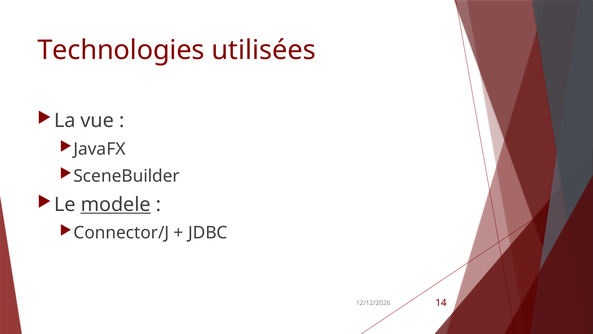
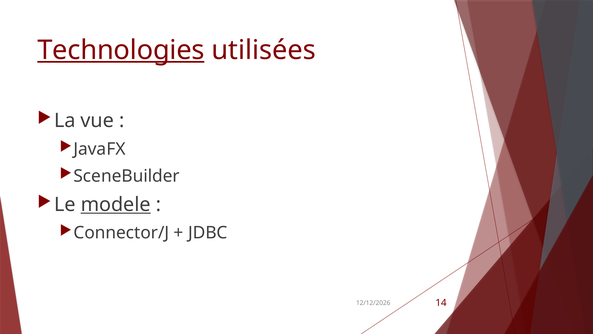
Technologies underline: none -> present
